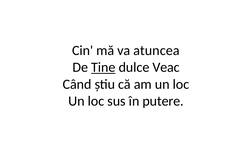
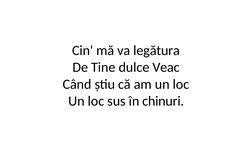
atuncea: atuncea -> legătura
Tine underline: present -> none
putere: putere -> chinuri
